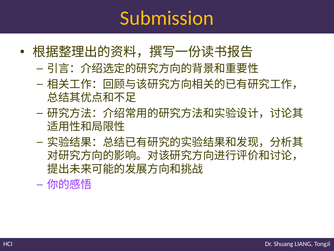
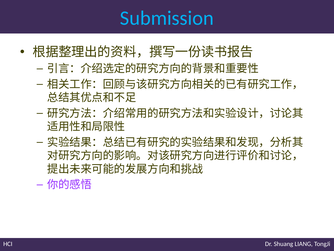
Submission colour: yellow -> light blue
